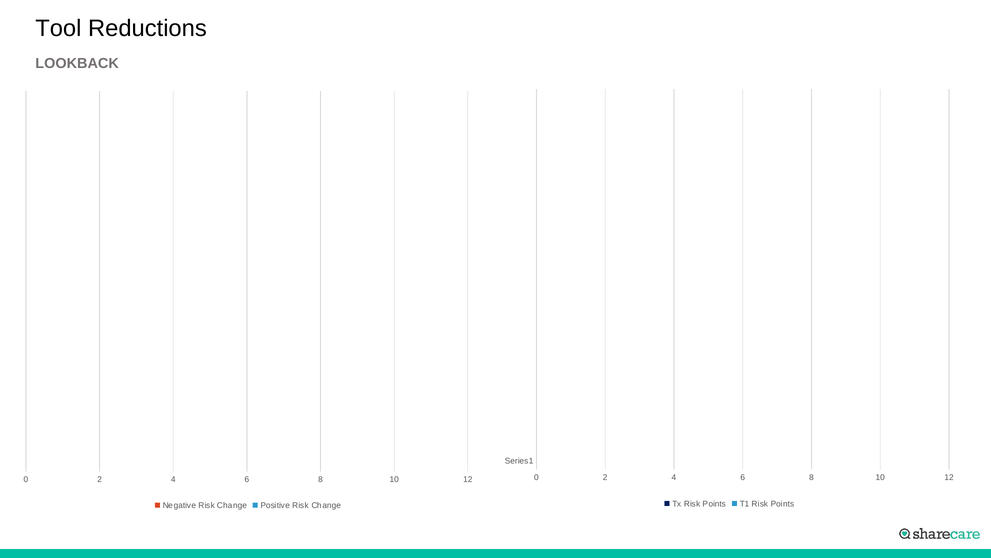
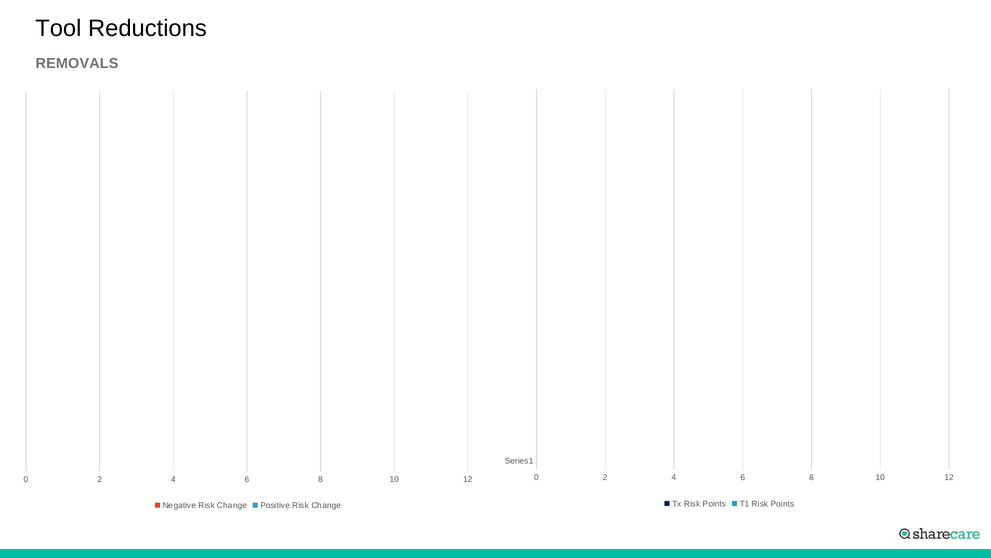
LOOKBACK: LOOKBACK -> REMOVALS
